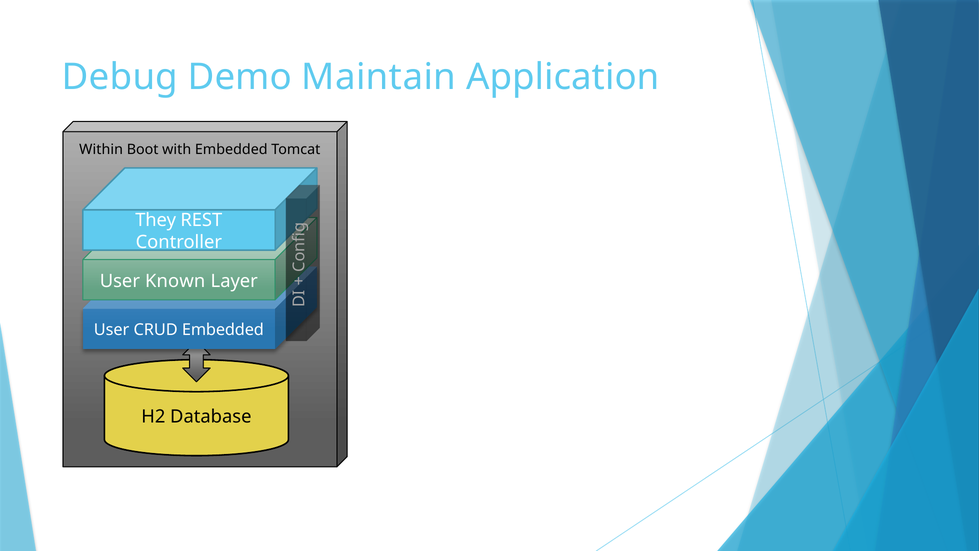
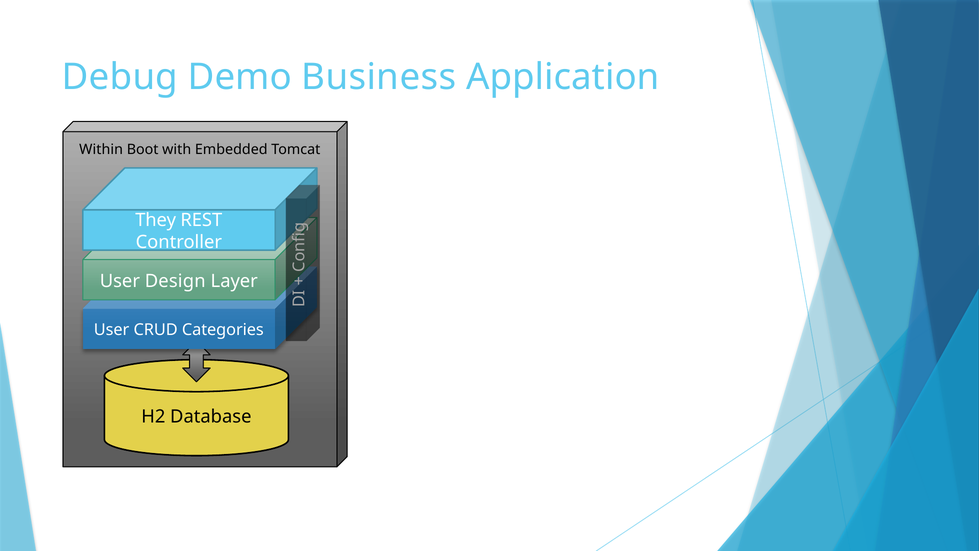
Maintain: Maintain -> Business
Known: Known -> Design
CRUD Embedded: Embedded -> Categories
